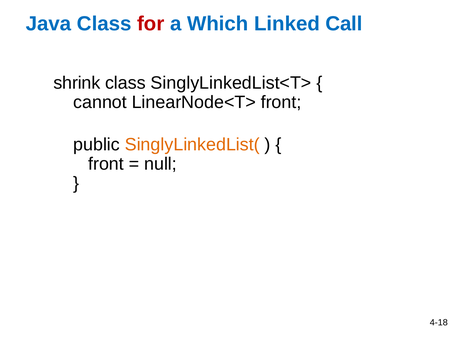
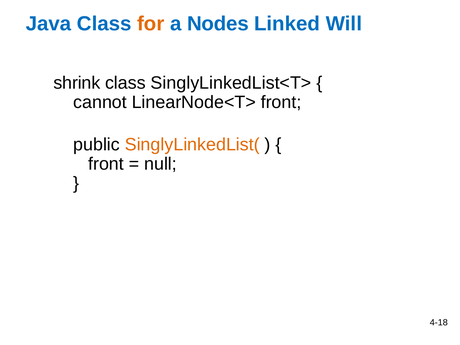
for colour: red -> orange
Which: Which -> Nodes
Call: Call -> Will
